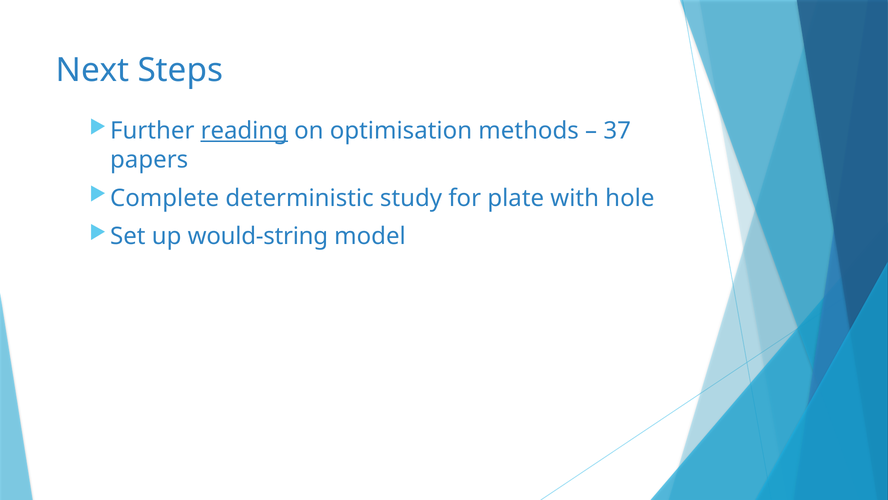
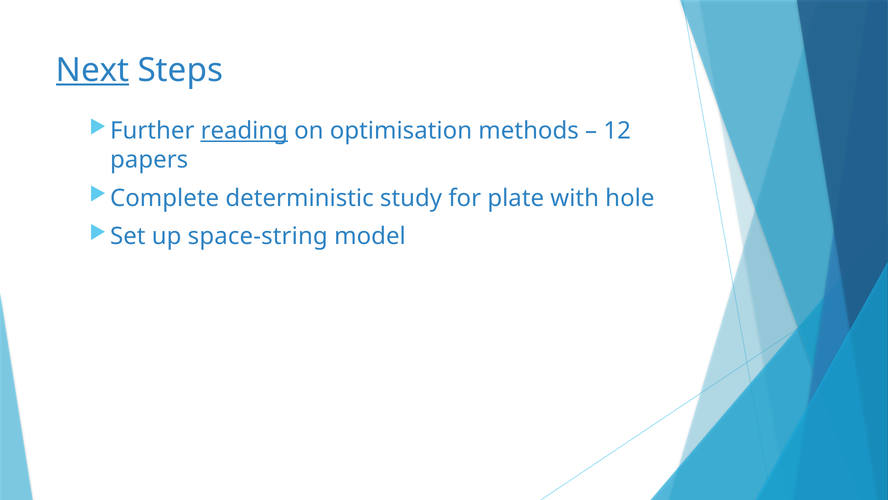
Next underline: none -> present
37: 37 -> 12
would-string: would-string -> space-string
